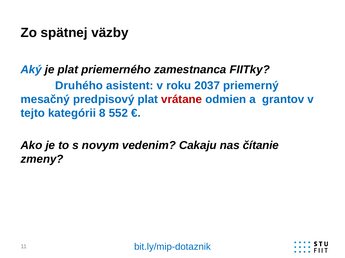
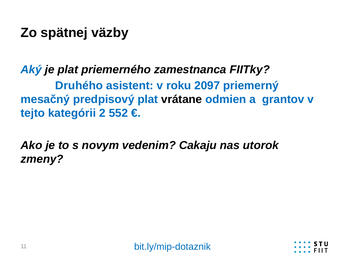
2037: 2037 -> 2097
vrátane colour: red -> black
8: 8 -> 2
čítanie: čítanie -> utorok
